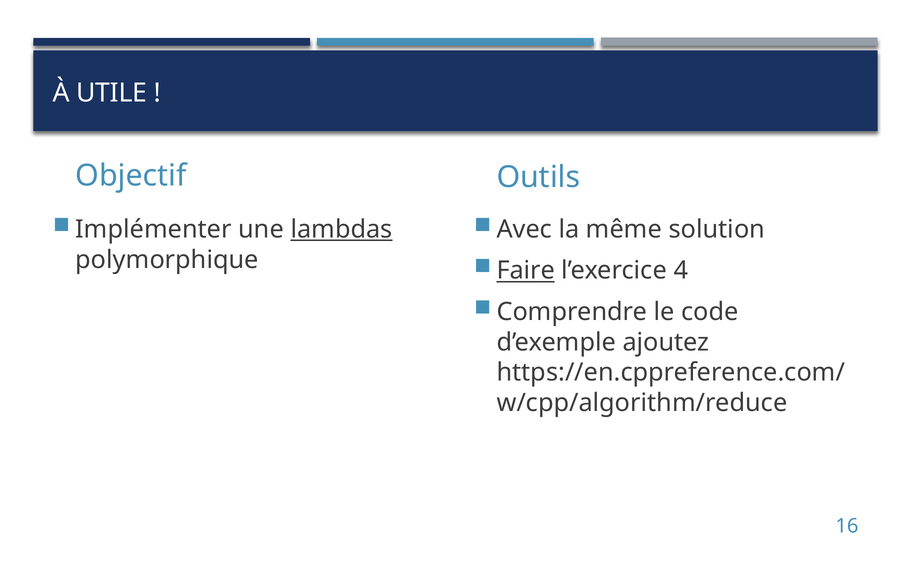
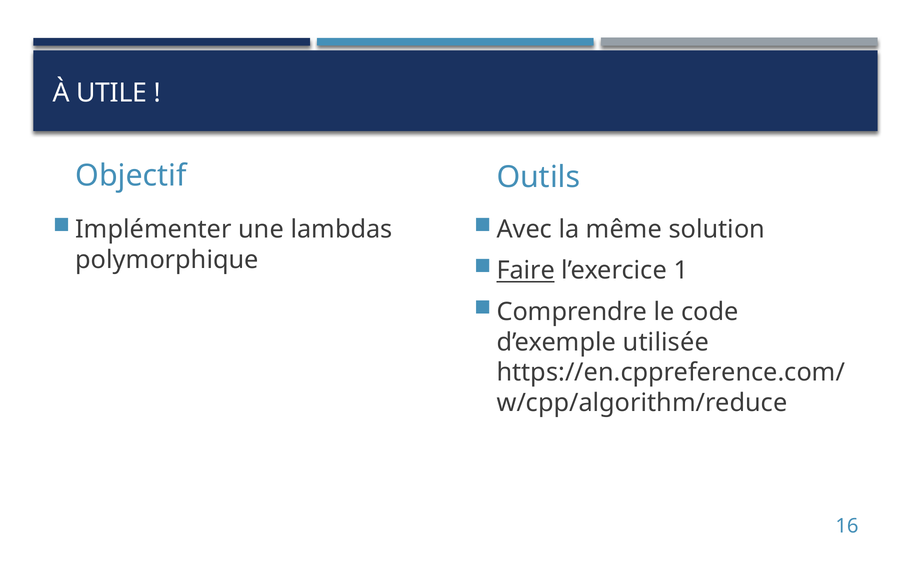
lambdas underline: present -> none
4: 4 -> 1
ajoutez: ajoutez -> utilisée
